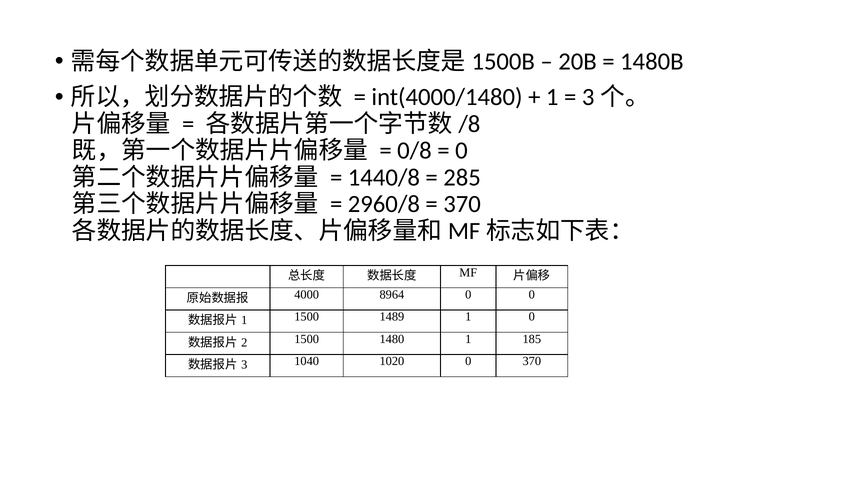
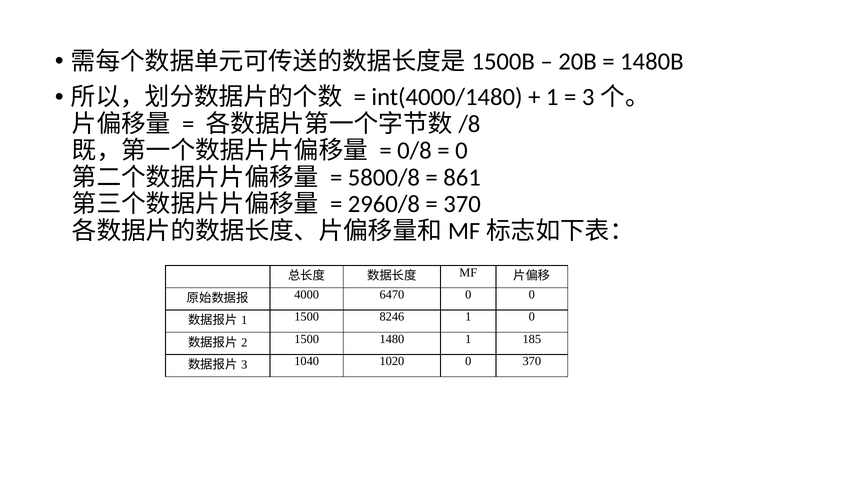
1440/8: 1440/8 -> 5800/8
285: 285 -> 861
8964: 8964 -> 6470
1489: 1489 -> 8246
